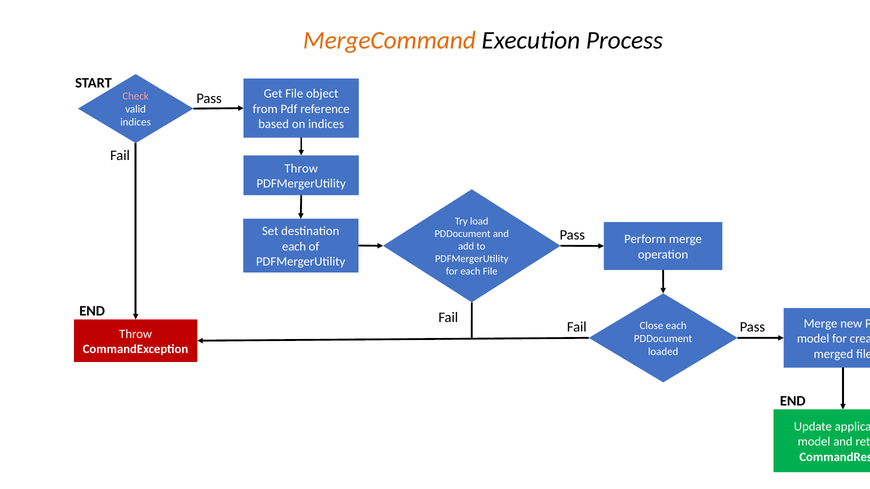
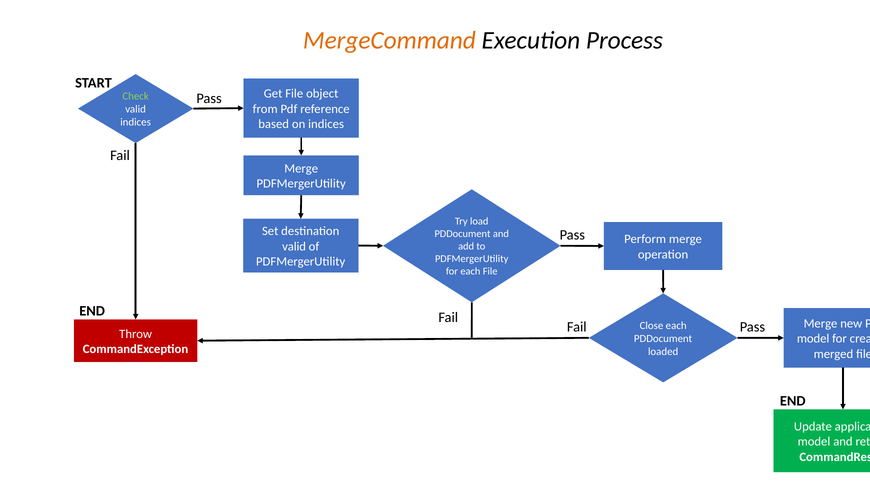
Check colour: pink -> light green
Throw at (301, 169): Throw -> Merge
each at (294, 247): each -> valid
